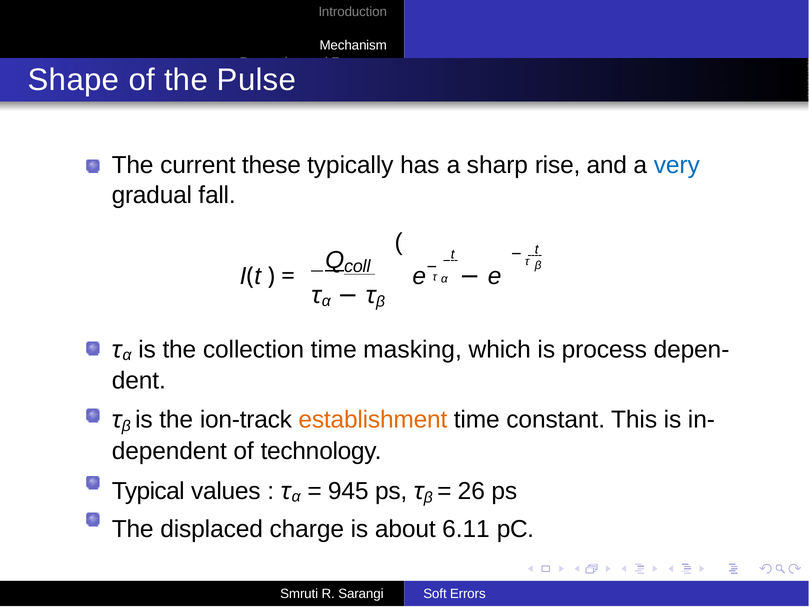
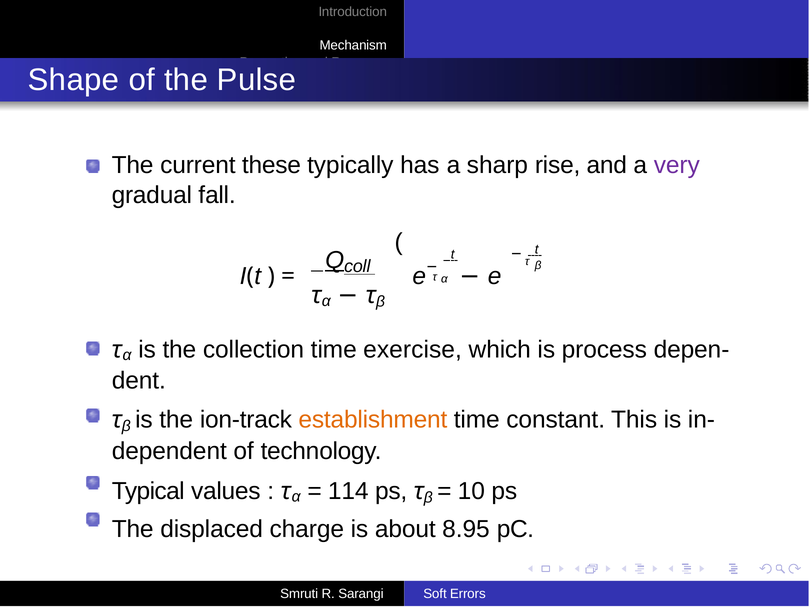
very colour: blue -> purple
masking: masking -> exercise
945: 945 -> 114
26: 26 -> 10
6.11: 6.11 -> 8.95
